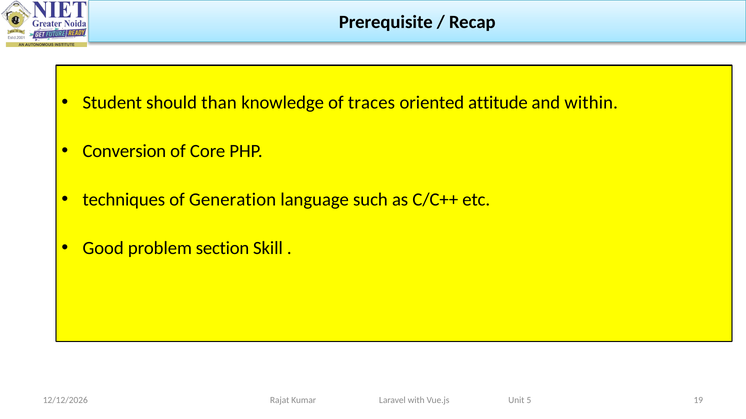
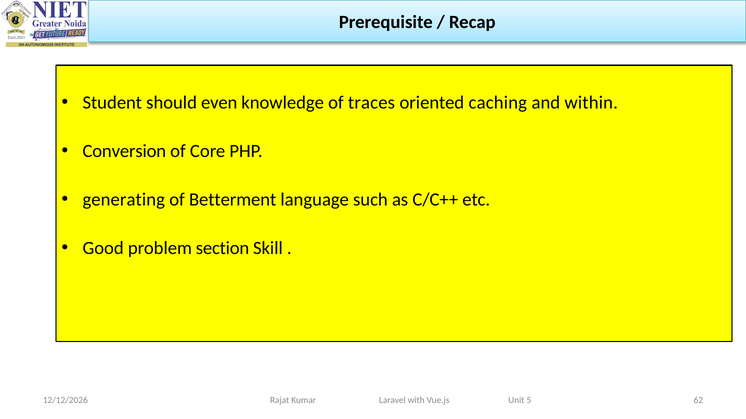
than: than -> even
attitude: attitude -> caching
techniques: techniques -> generating
Generation: Generation -> Betterment
19: 19 -> 62
